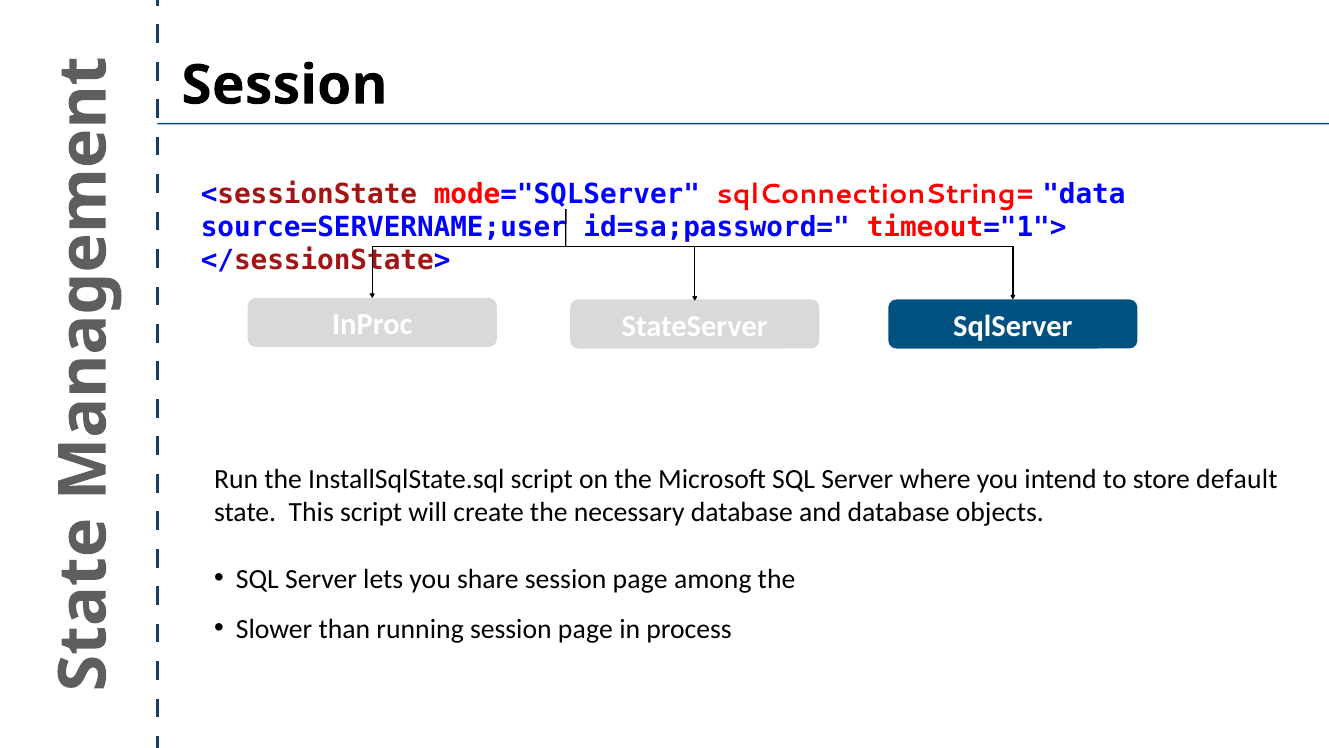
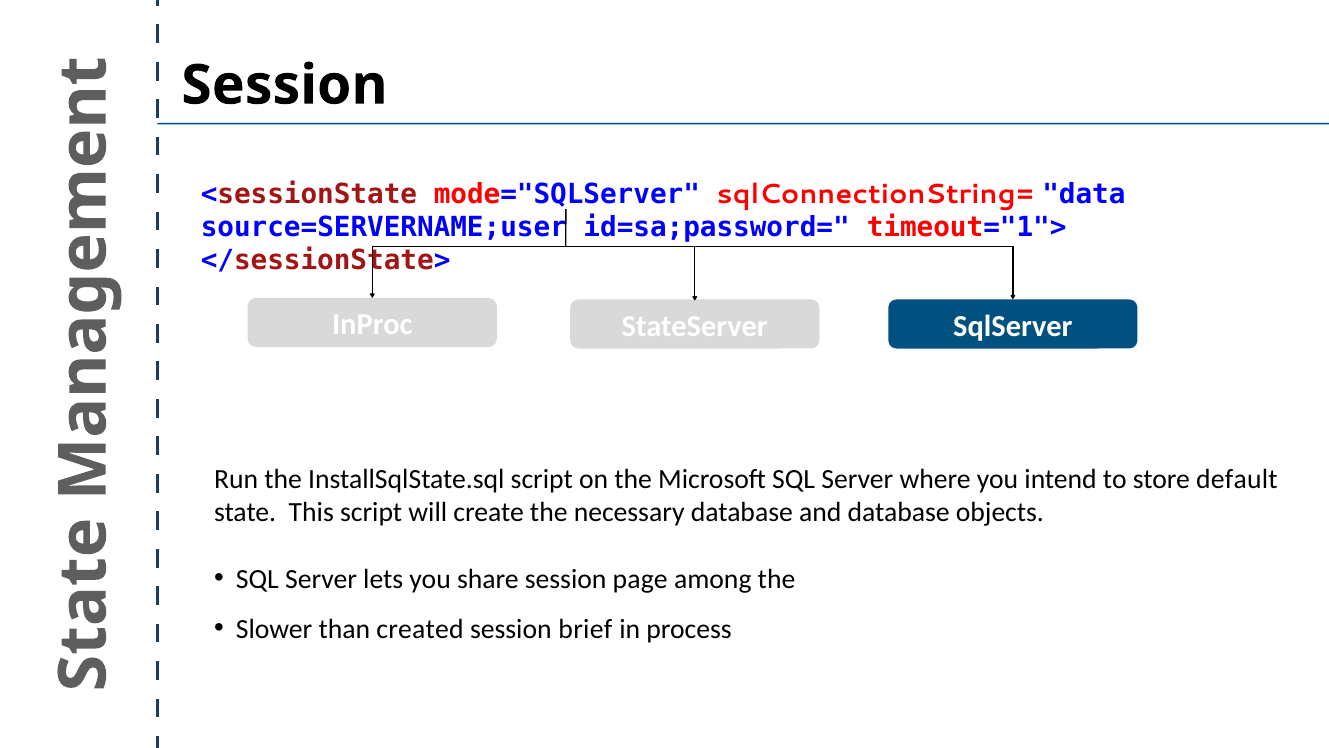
running: running -> created
page at (585, 629): page -> brief
